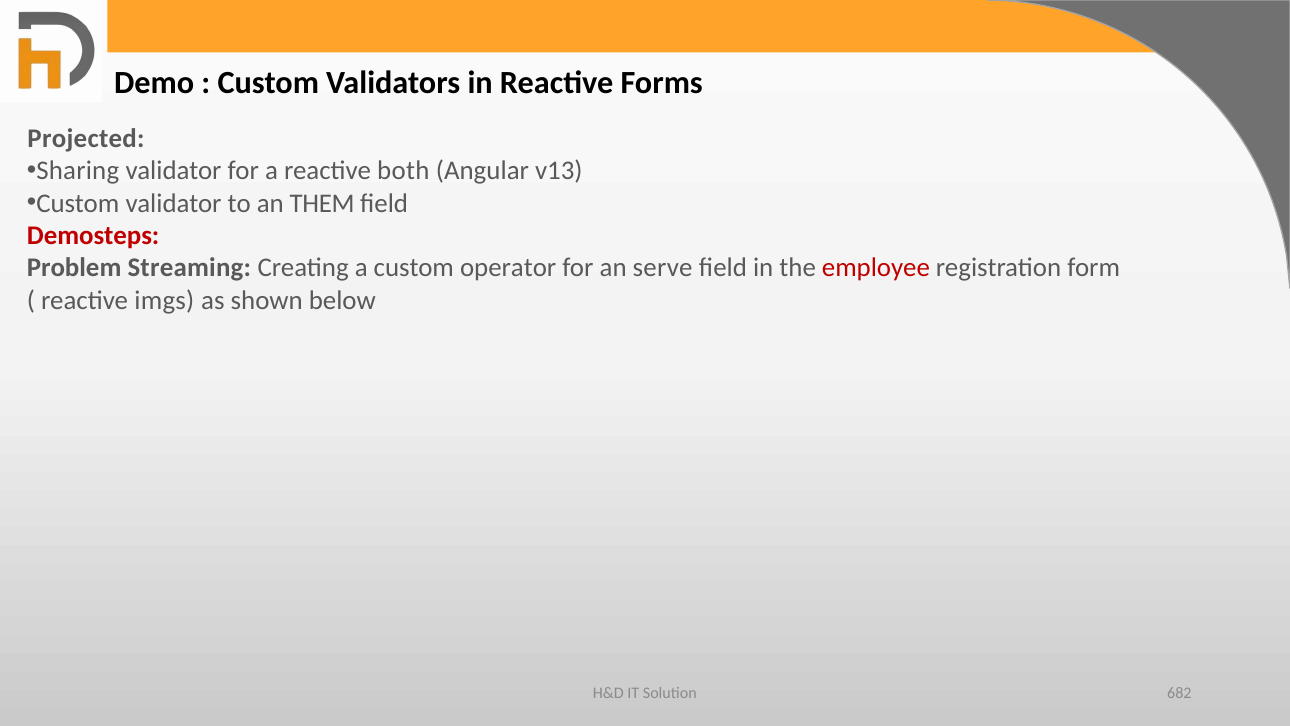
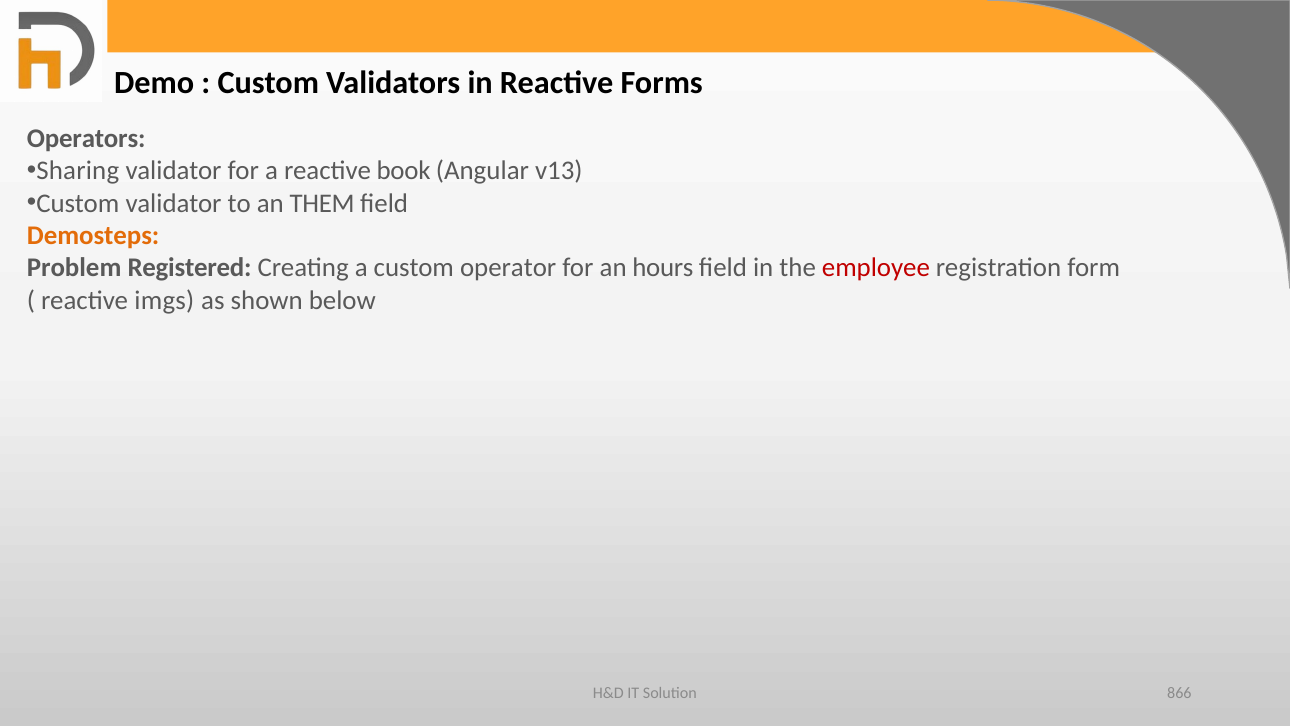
Projected: Projected -> Operators
both: both -> book
Demosteps colour: red -> orange
Streaming: Streaming -> Registered
serve: serve -> hours
682: 682 -> 866
